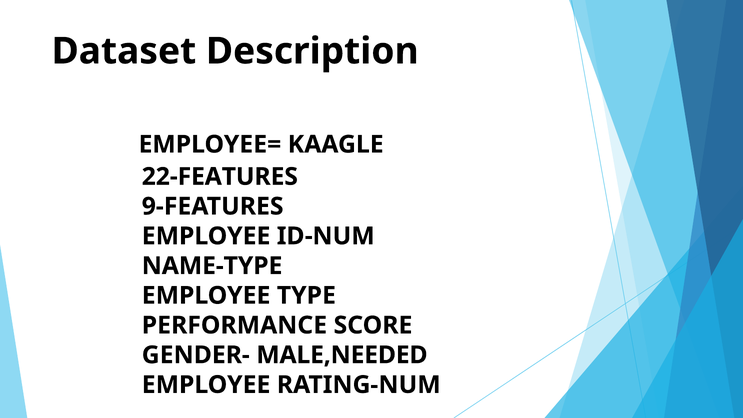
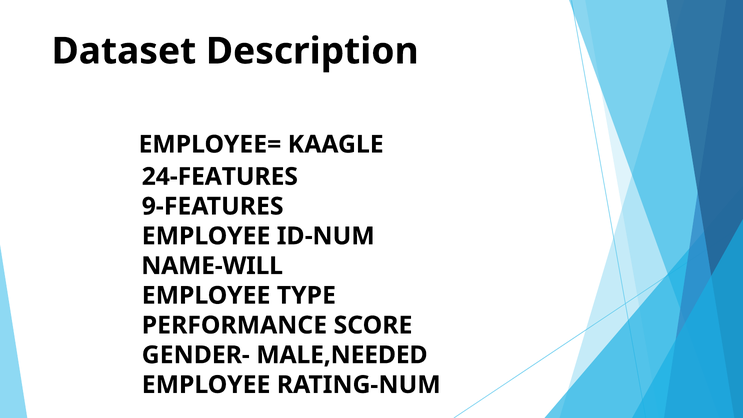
22-FEATURES: 22-FEATURES -> 24-FEATURES
NAME-TYPE: NAME-TYPE -> NAME-WILL
